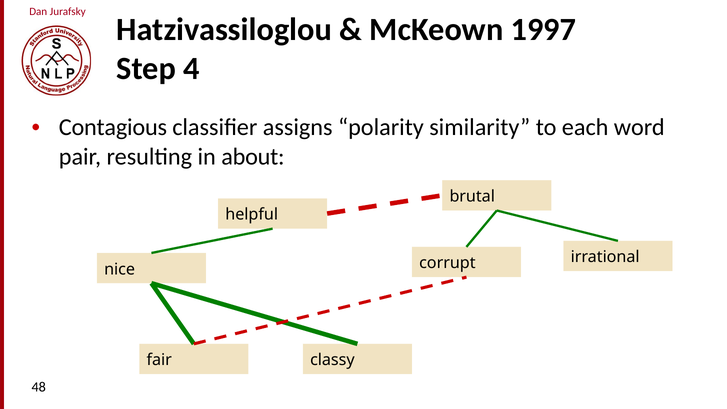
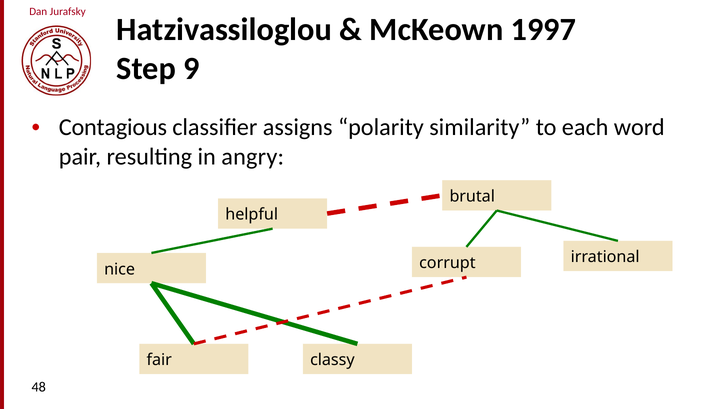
4: 4 -> 9
about: about -> angry
